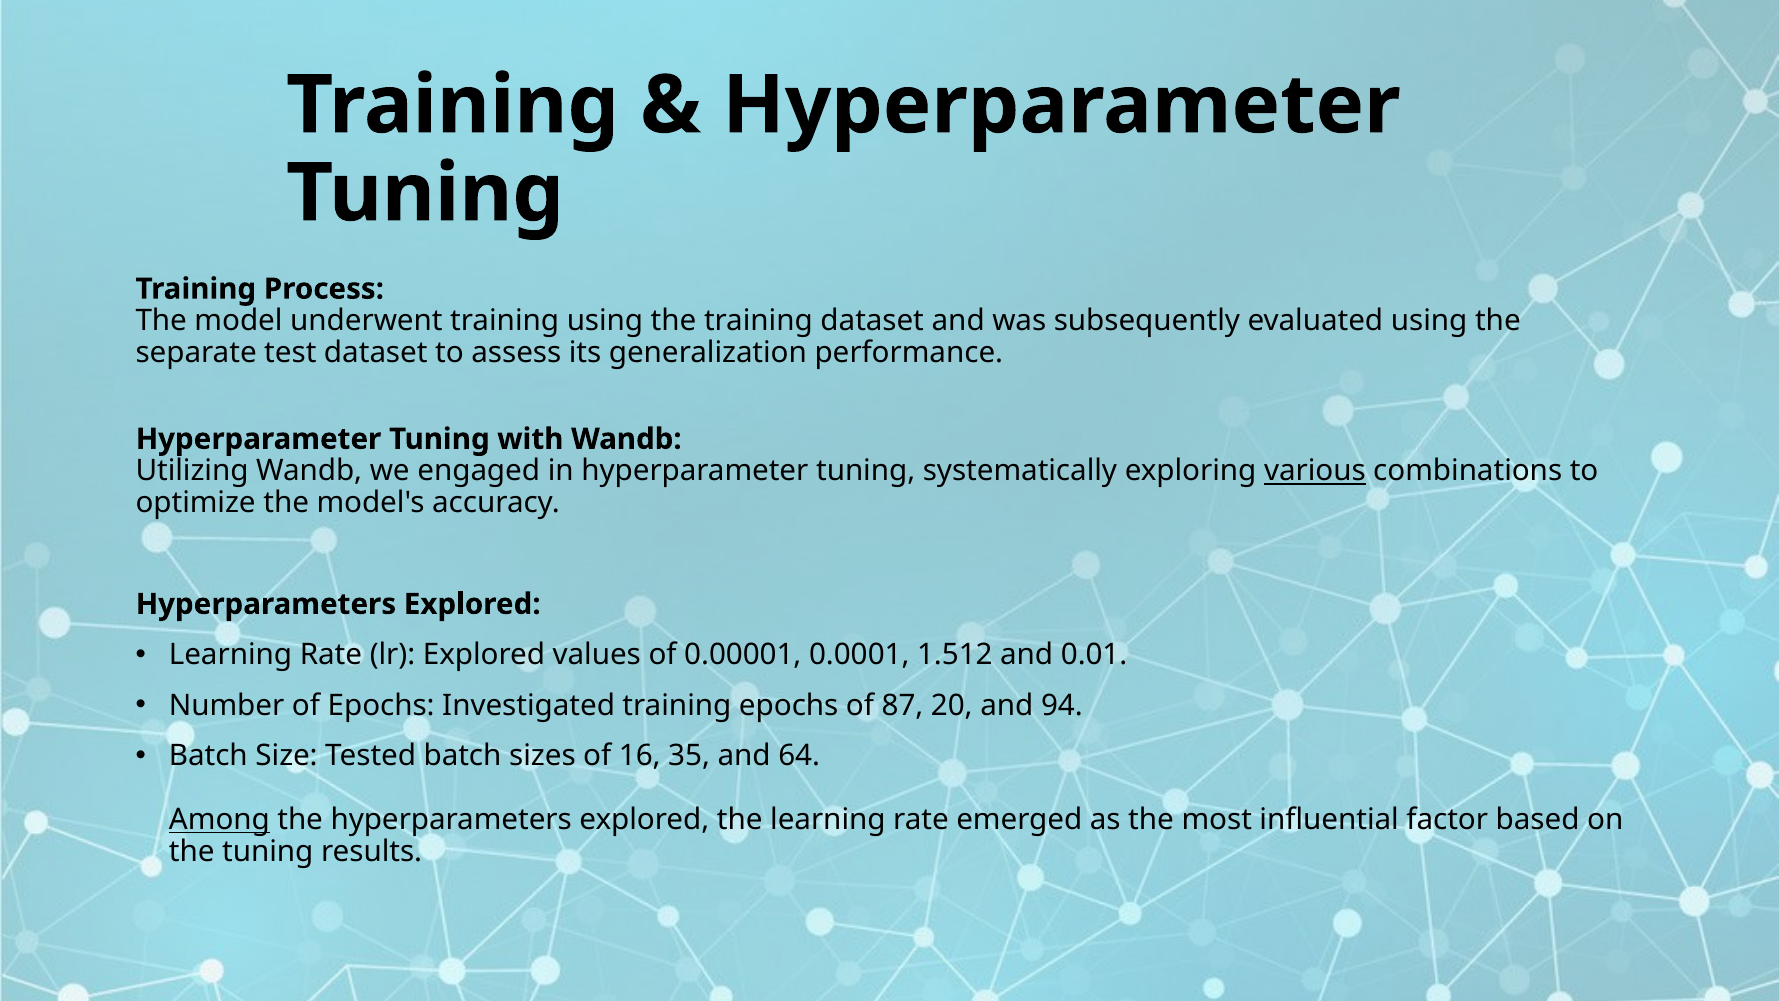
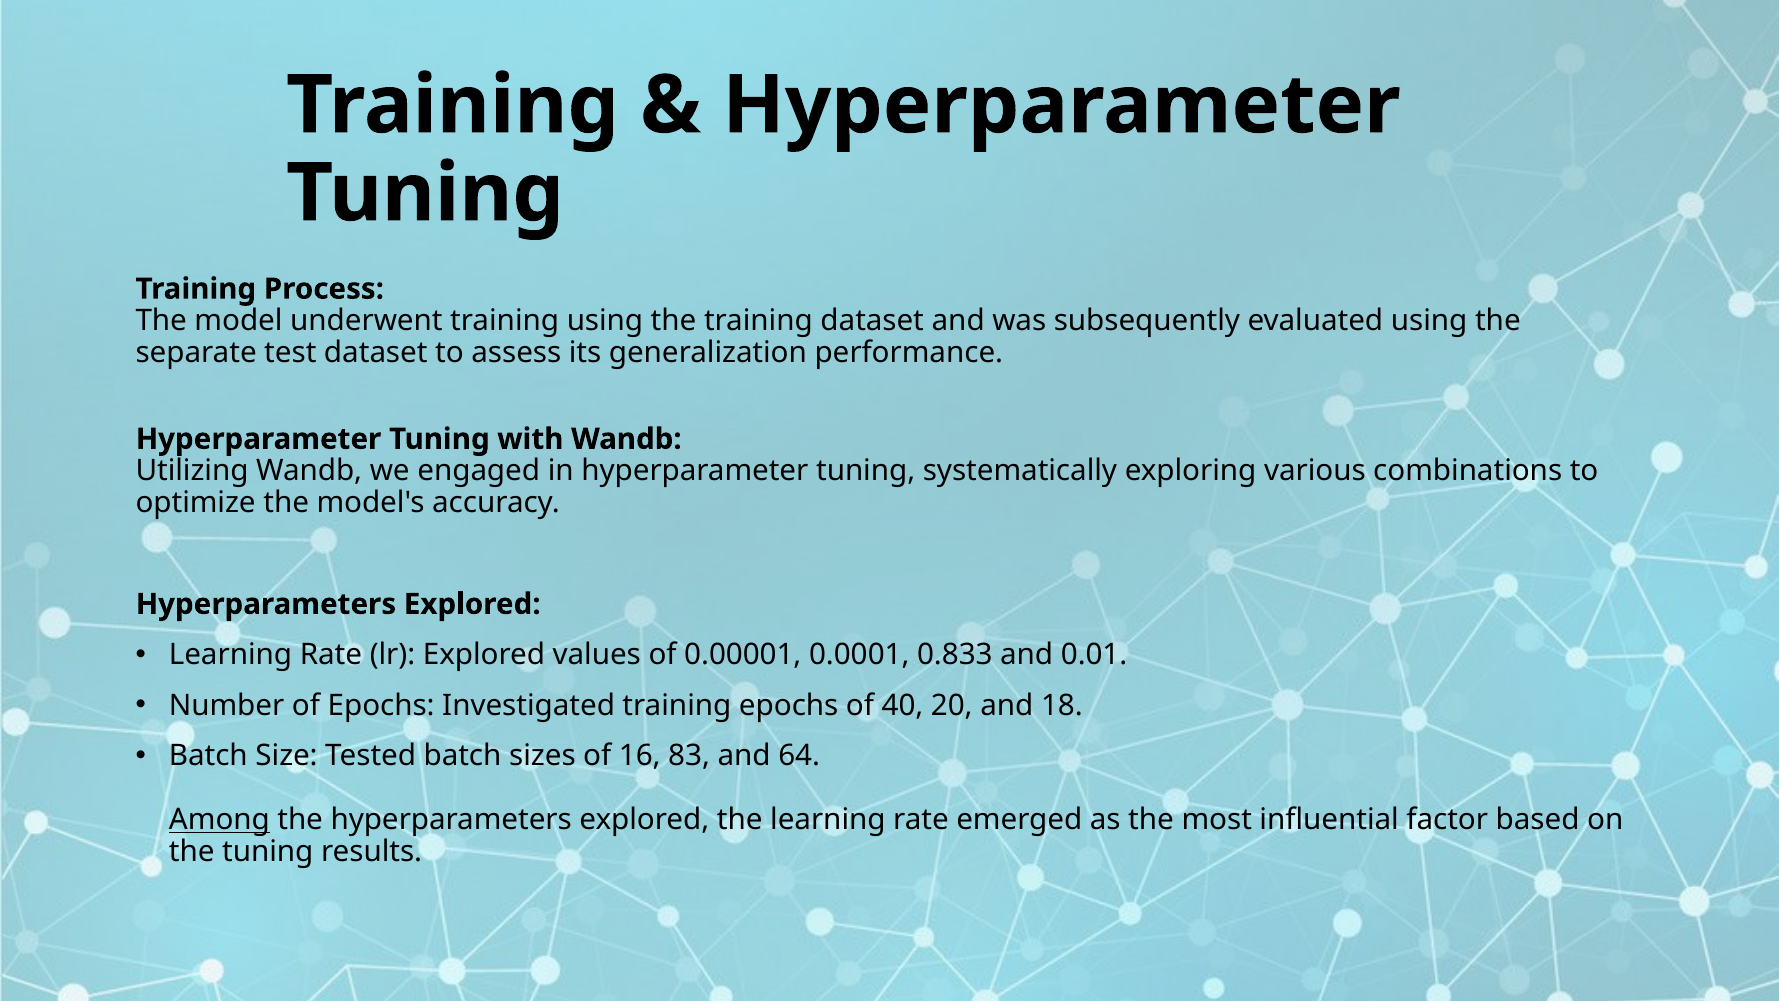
various underline: present -> none
1.512: 1.512 -> 0.833
87: 87 -> 40
94: 94 -> 18
35: 35 -> 83
